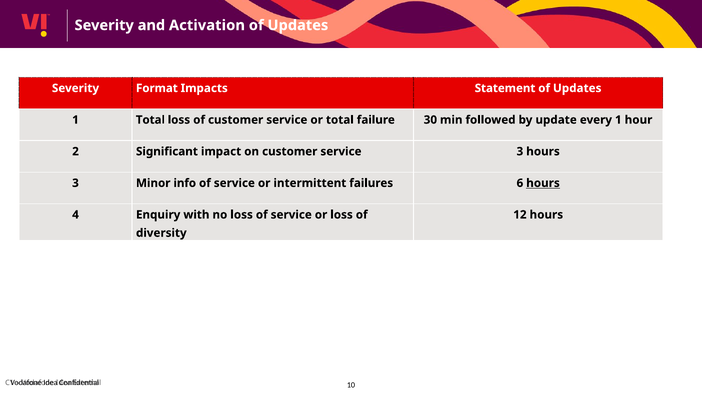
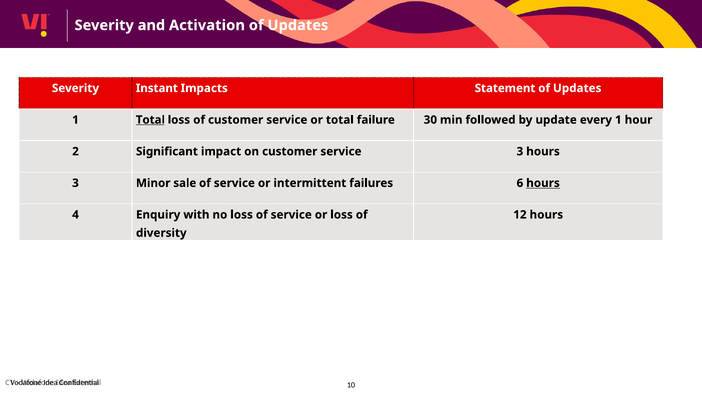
Format: Format -> Instant
Total at (150, 120) underline: none -> present
info: info -> sale
